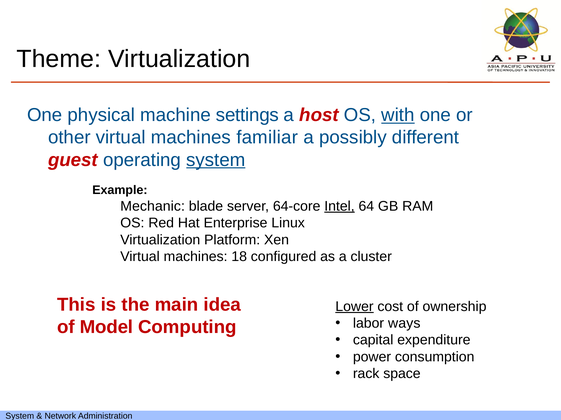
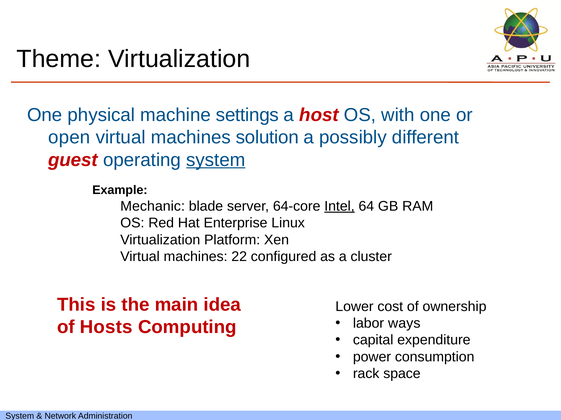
with underline: present -> none
other: other -> open
familiar: familiar -> solution
18: 18 -> 22
Lower underline: present -> none
Model: Model -> Hosts
